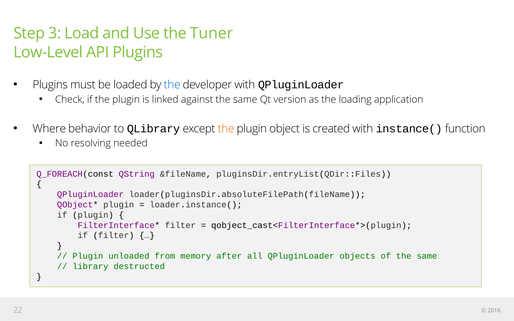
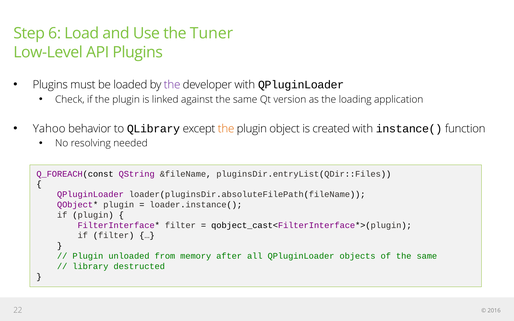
3: 3 -> 6
the at (172, 85) colour: blue -> purple
Where: Where -> Yahoo
